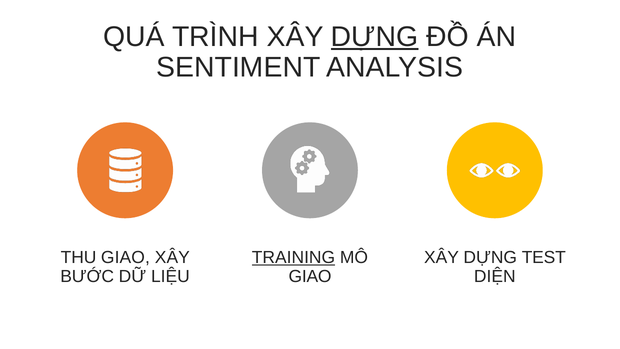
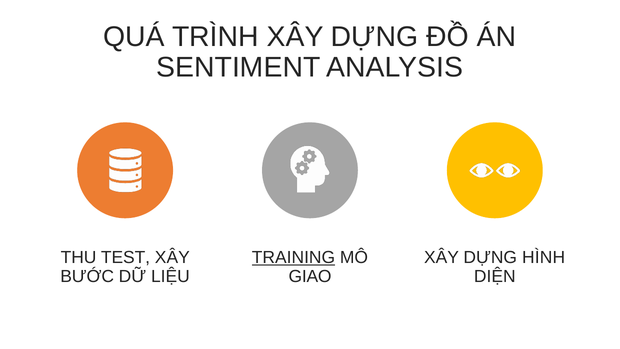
DỰNG at (375, 37) underline: present -> none
THU GIAO: GIAO -> TEST
TEST: TEST -> HÌNH
